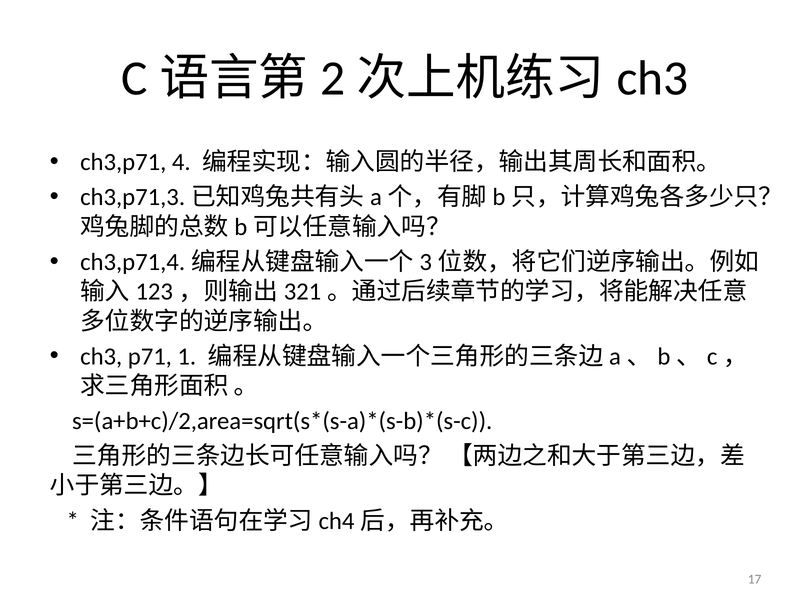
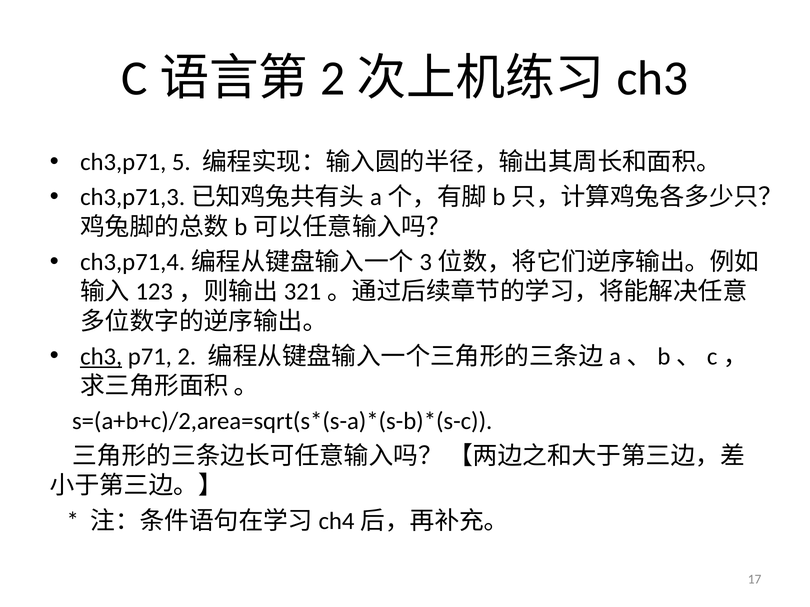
4: 4 -> 5
ch3 underline: none -> present
1: 1 -> 2
